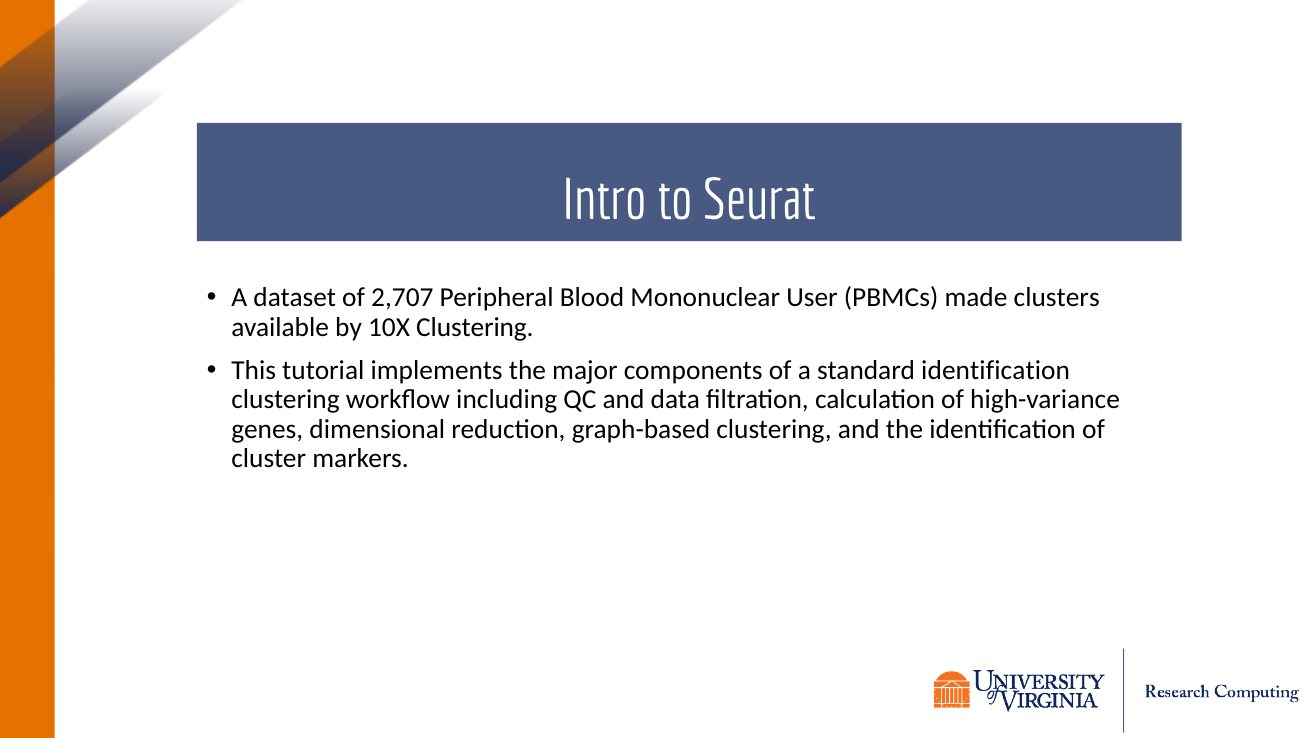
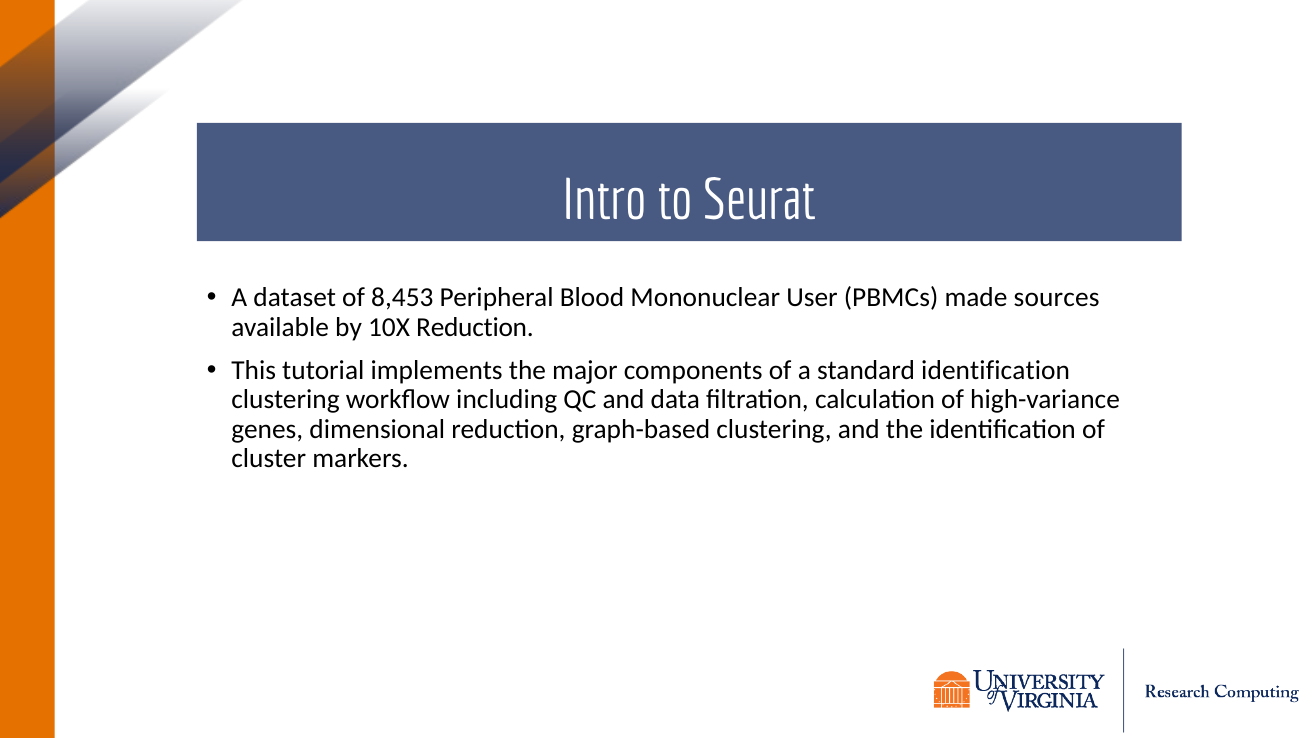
2,707: 2,707 -> 8,453
clusters: clusters -> sources
10X Clustering: Clustering -> Reduction
